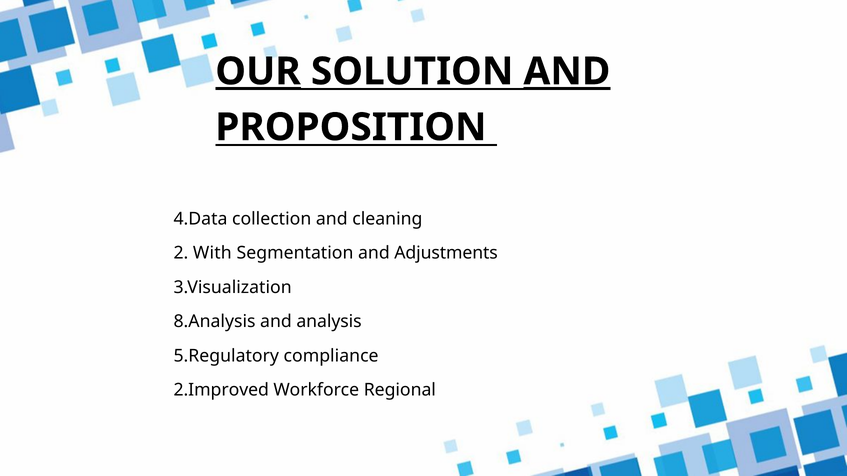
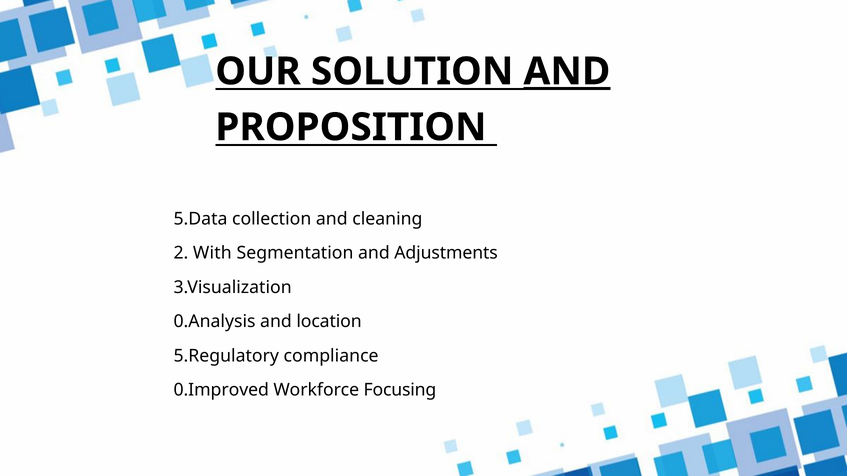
OUR underline: present -> none
4.Data: 4.Data -> 5.Data
8.Analysis: 8.Analysis -> 0.Analysis
analysis: analysis -> location
2.Improved: 2.Improved -> 0.Improved
Regional: Regional -> Focusing
